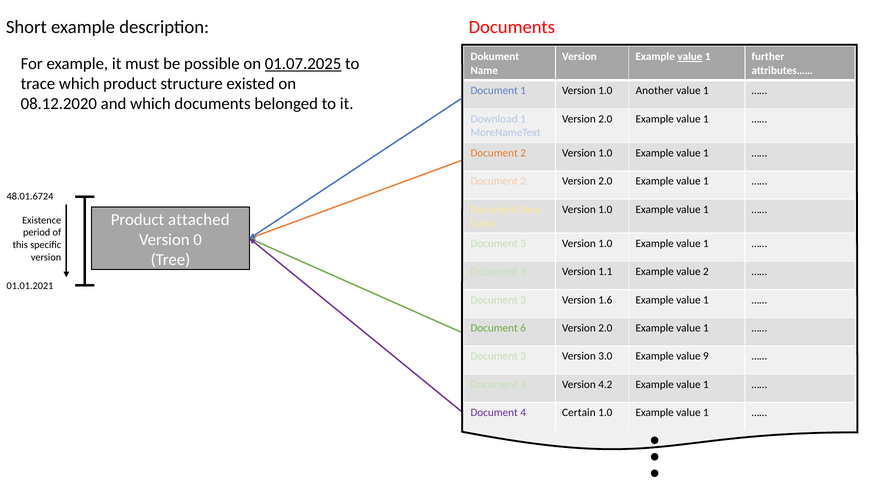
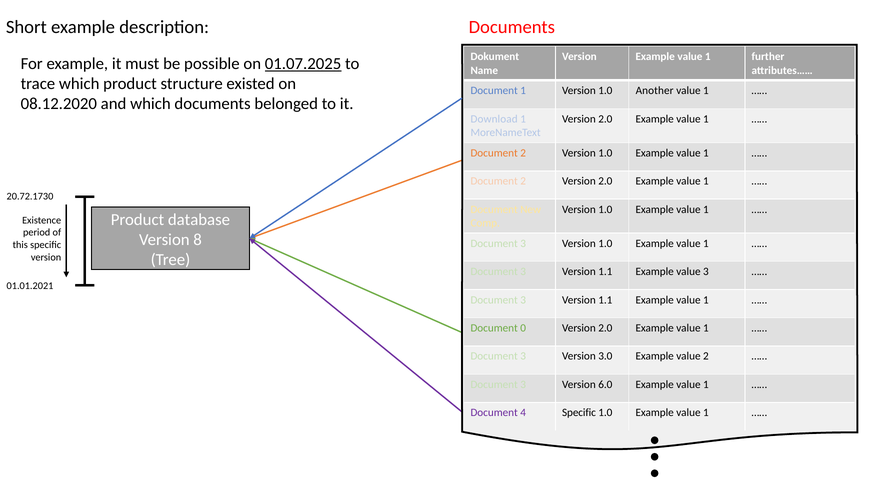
value at (690, 57) underline: present -> none
48.01.6724: 48.01.6724 -> 20.72.1730
attached: attached -> database
0: 0 -> 8
value 2: 2 -> 3
1.6 at (605, 300): 1.6 -> 1.1
6: 6 -> 0
value 9: 9 -> 2
4.2: 4.2 -> 6.0
4 Certain: Certain -> Specific
